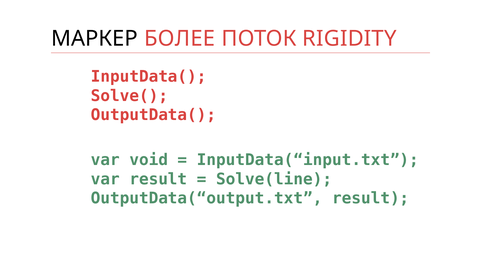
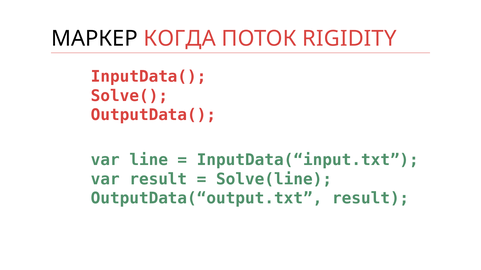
БОЛЕЕ: БОЛЕЕ -> КОГДА
void: void -> line
